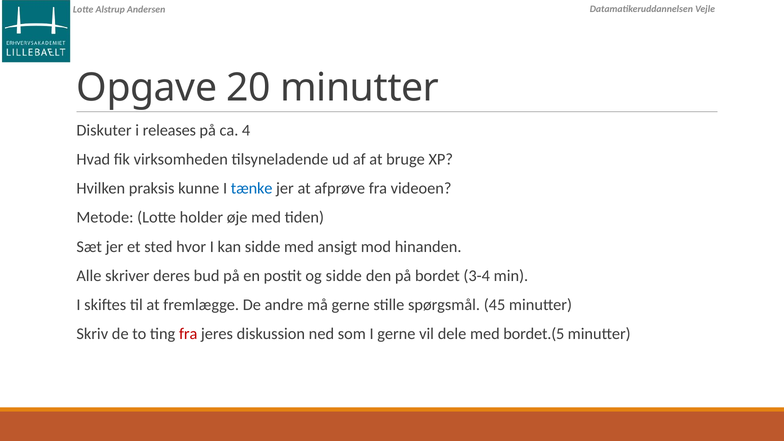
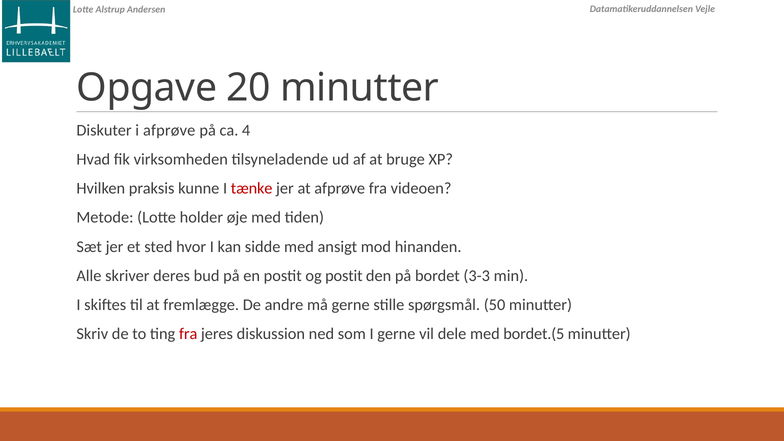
i releases: releases -> afprøve
tænke colour: blue -> red
og sidde: sidde -> postit
3-4: 3-4 -> 3-3
45: 45 -> 50
